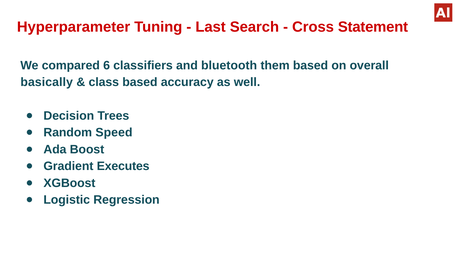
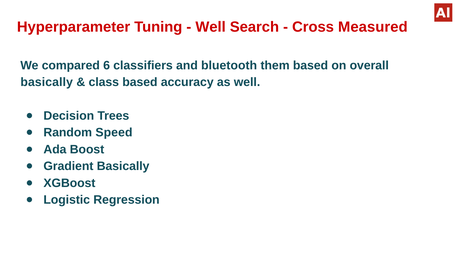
Last at (211, 27): Last -> Well
Statement: Statement -> Measured
Gradient Executes: Executes -> Basically
